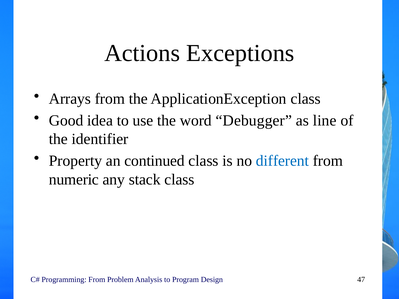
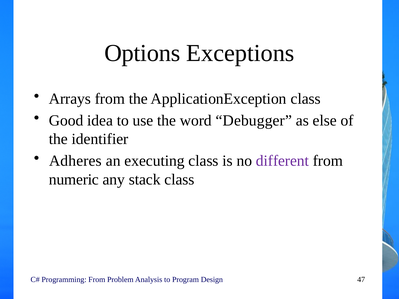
Actions: Actions -> Options
line: line -> else
Property: Property -> Adheres
continued: continued -> executing
different colour: blue -> purple
